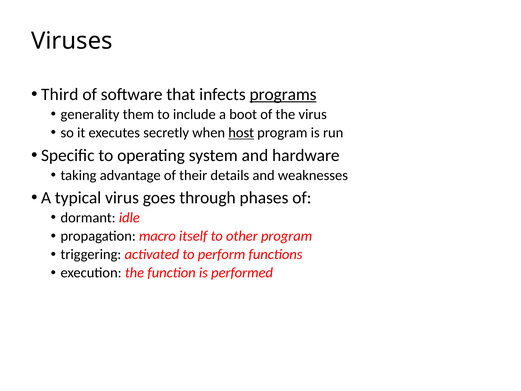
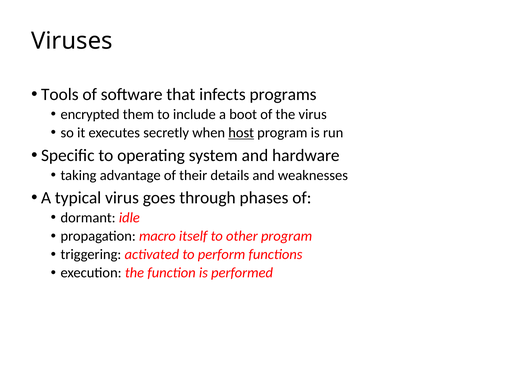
Third: Third -> Tools
programs underline: present -> none
generality: generality -> encrypted
